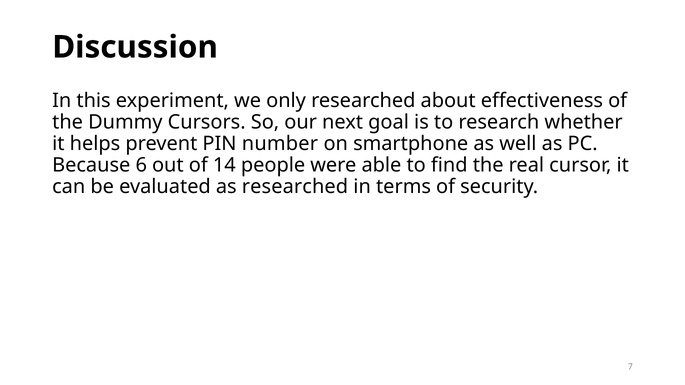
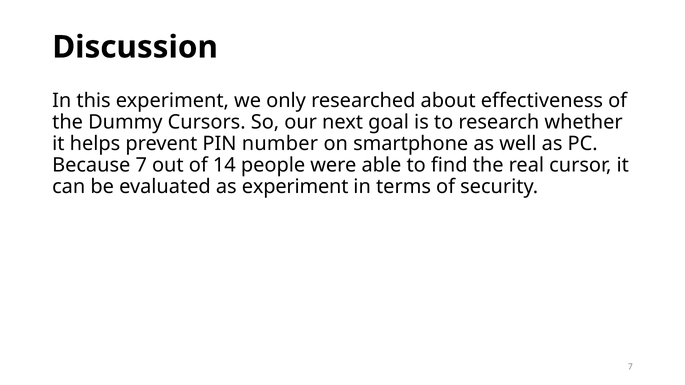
Because 6: 6 -> 7
as researched: researched -> experiment
